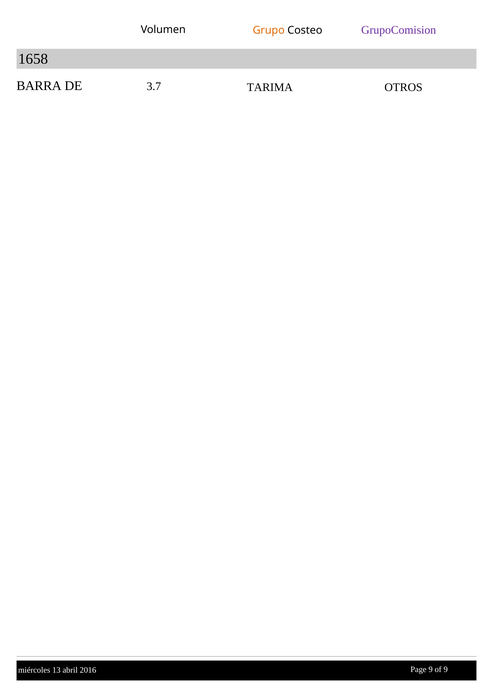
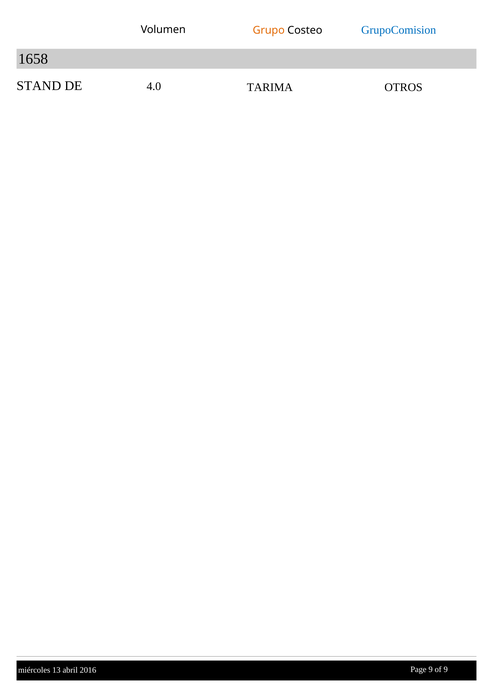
GrupoComision colour: purple -> blue
BARRA: BARRA -> STAND
3.7: 3.7 -> 4.0
